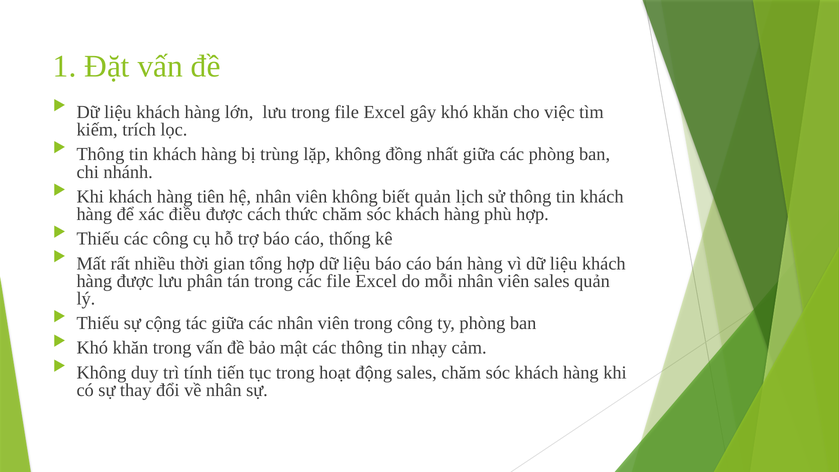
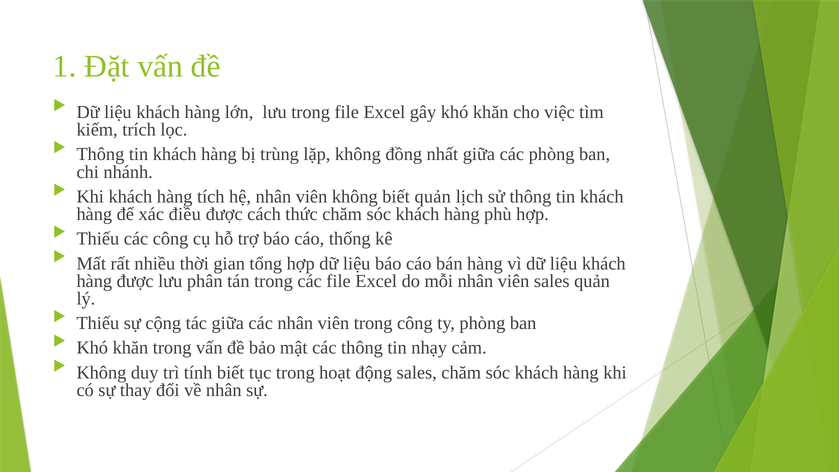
tiên: tiên -> tích
tính tiến: tiến -> biết
